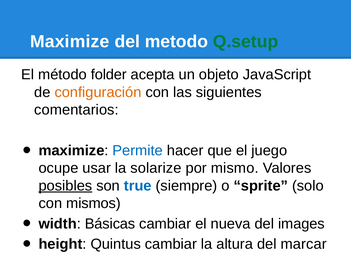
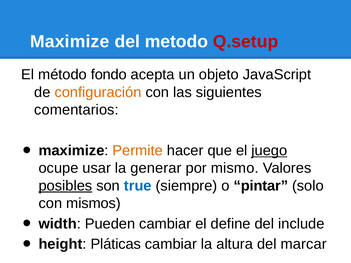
Q.setup colour: green -> red
folder: folder -> fondo
Permite colour: blue -> orange
juego underline: none -> present
solarize: solarize -> generar
sprite: sprite -> pintar
Básicas: Básicas -> Pueden
nueva: nueva -> define
images: images -> include
Quintus: Quintus -> Pláticas
